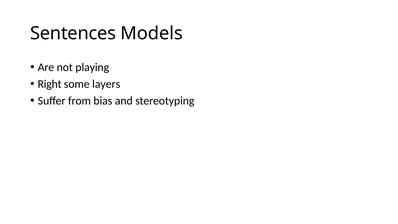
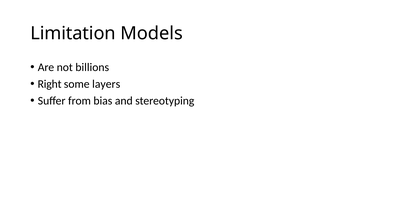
Sentences: Sentences -> Limitation
playing: playing -> billions
